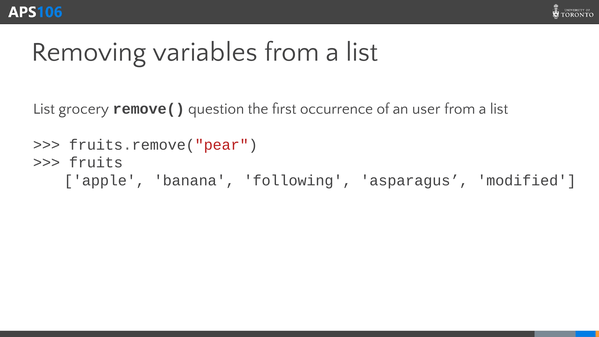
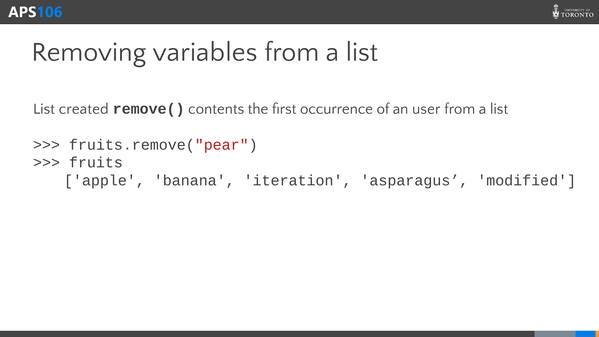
grocery: grocery -> created
question: question -> contents
following: following -> iteration
